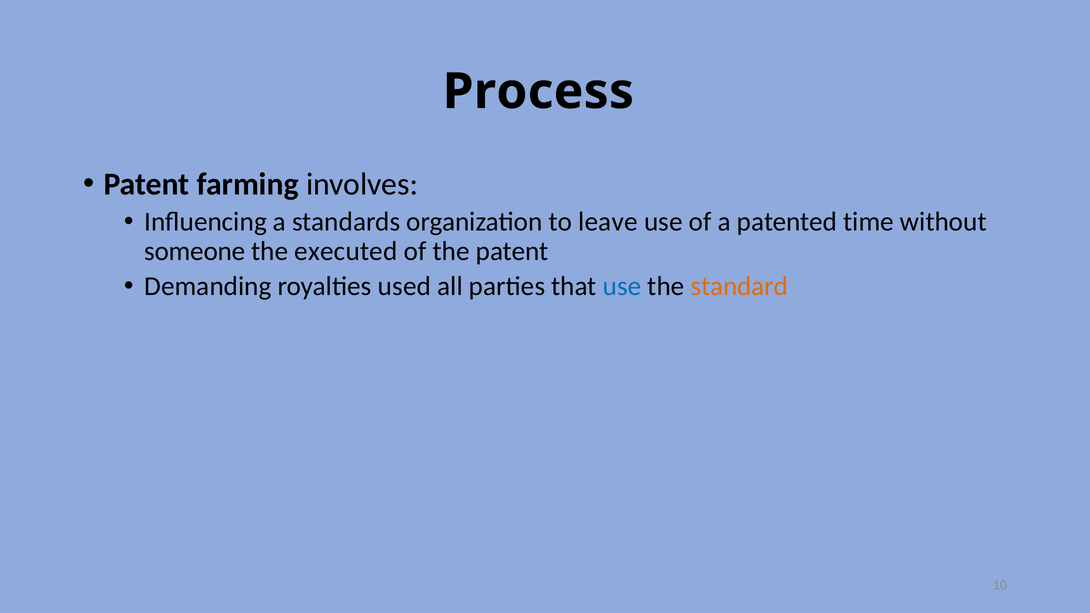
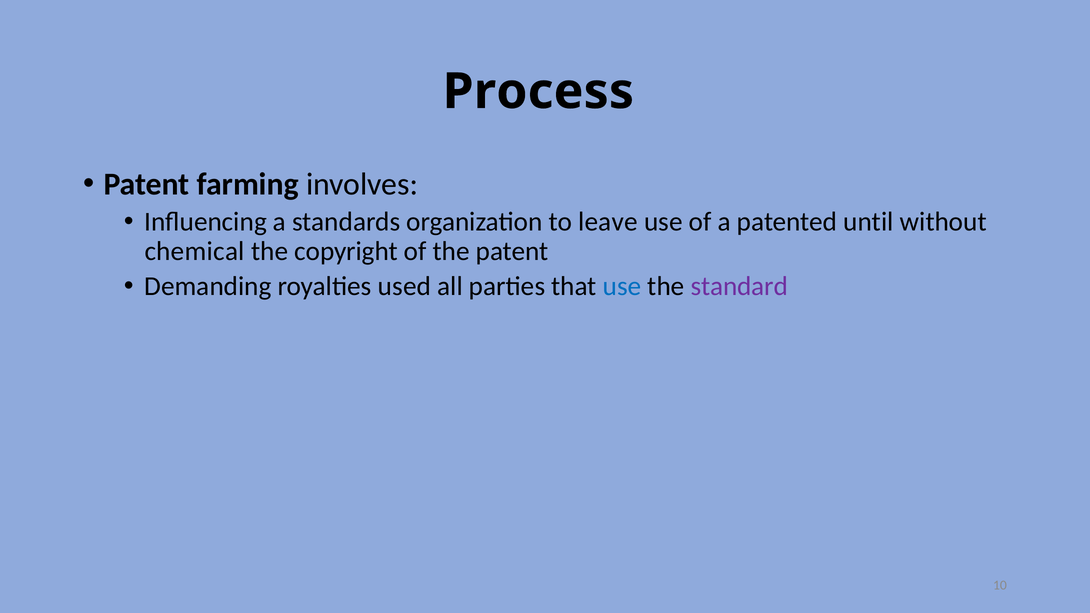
time: time -> until
someone: someone -> chemical
executed: executed -> copyright
standard colour: orange -> purple
